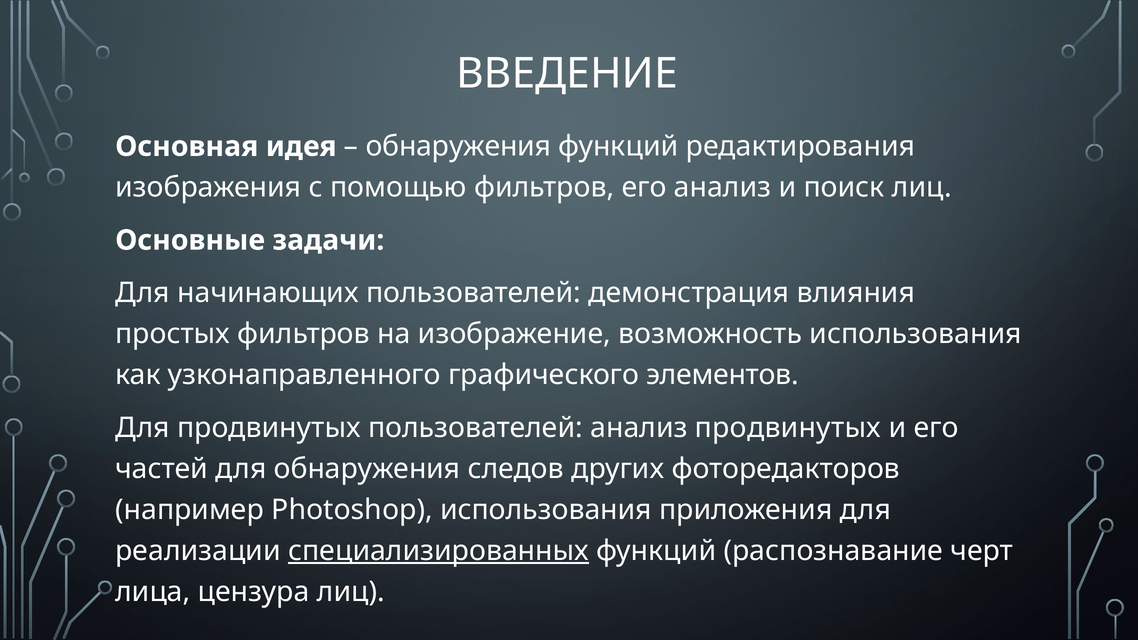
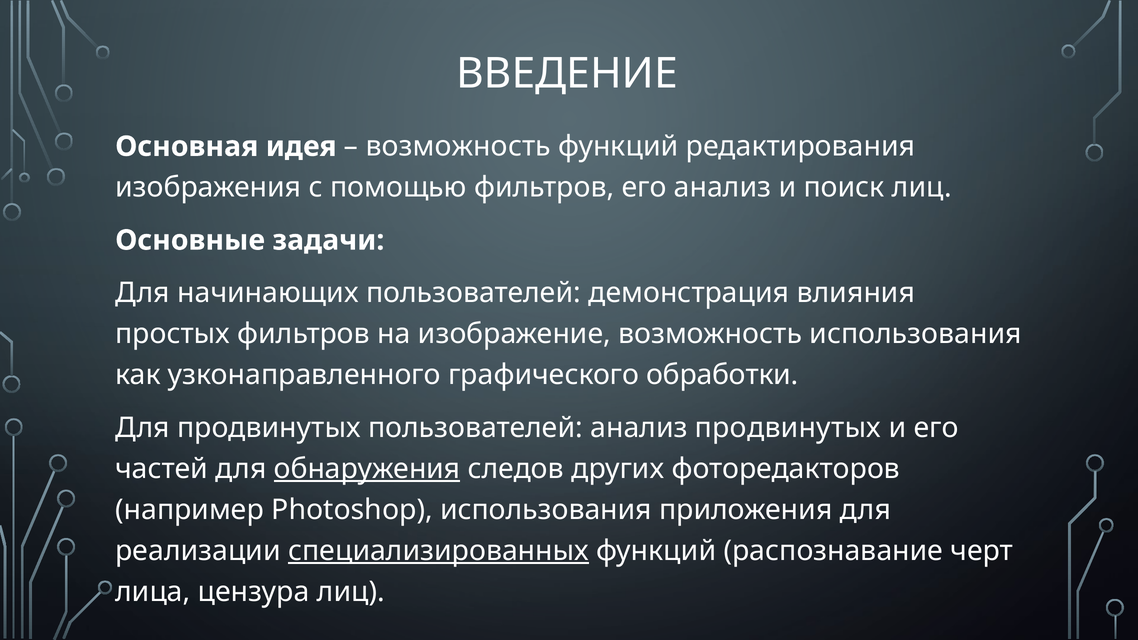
обнаружения at (458, 147): обнаружения -> возможность
элементов: элементов -> обработки
обнаружения at (367, 469) underline: none -> present
